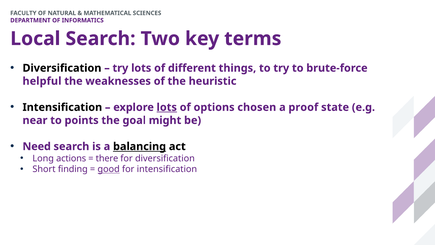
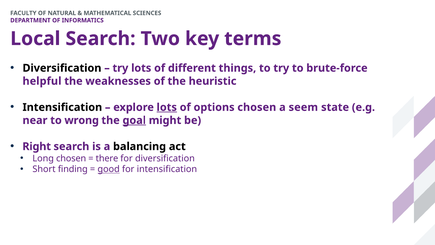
proof: proof -> seem
points: points -> wrong
goal underline: none -> present
Need: Need -> Right
balancing underline: present -> none
Long actions: actions -> chosen
